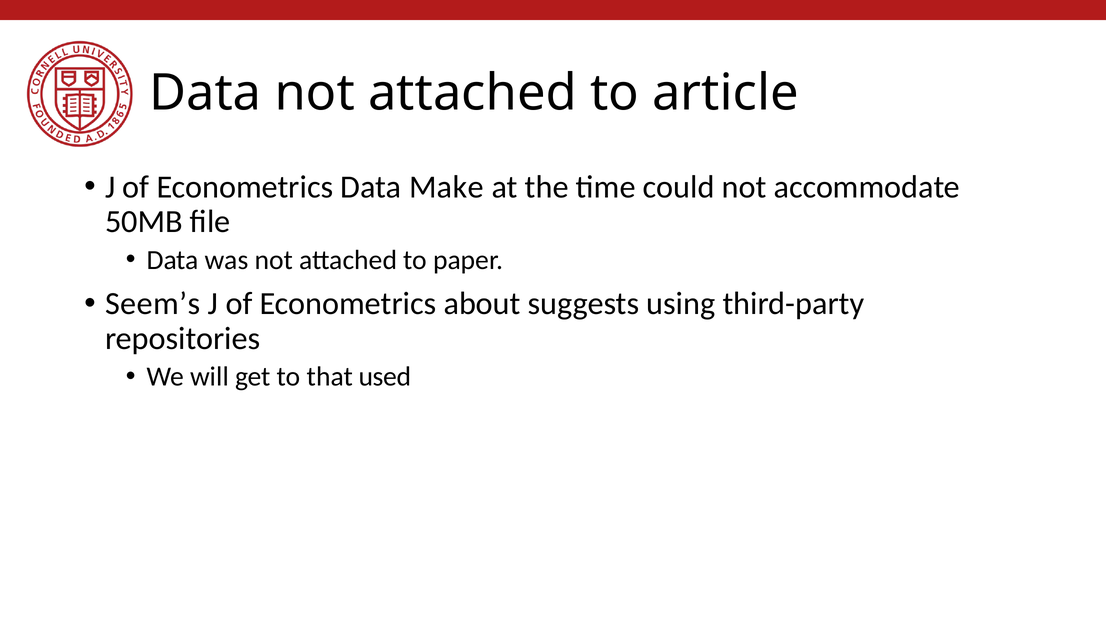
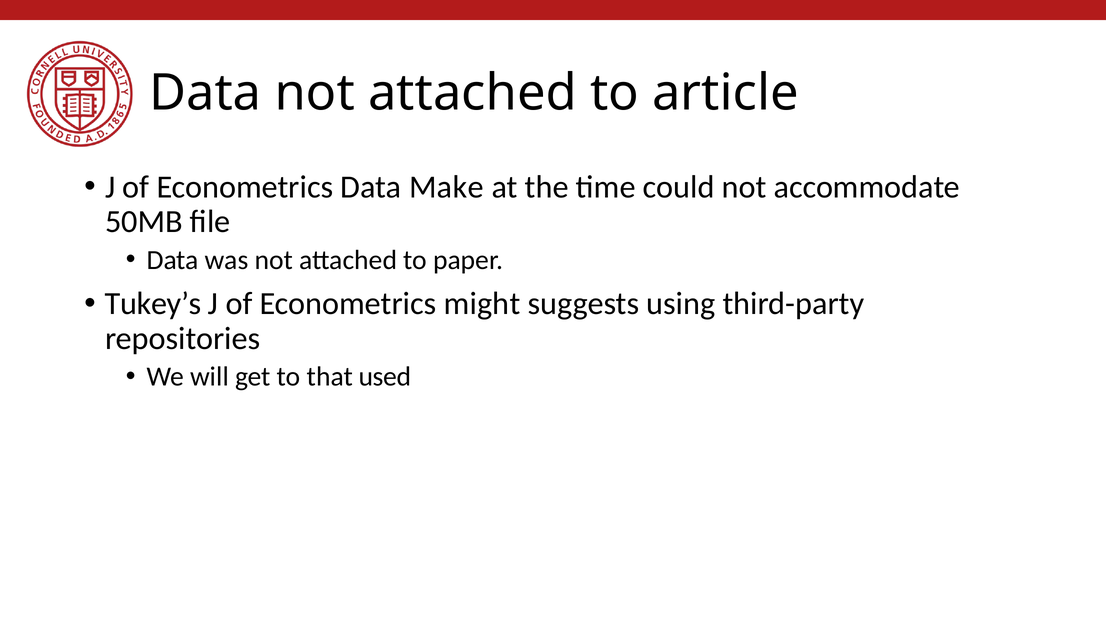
Seem’s: Seem’s -> Tukey’s
about: about -> might
